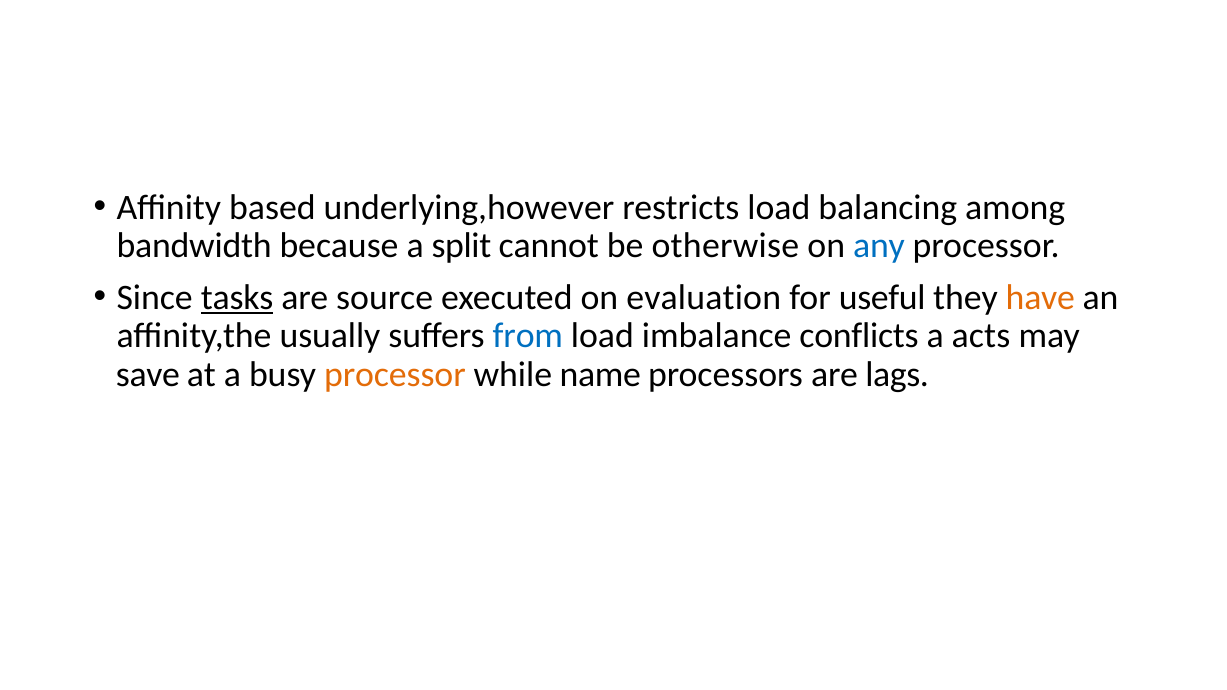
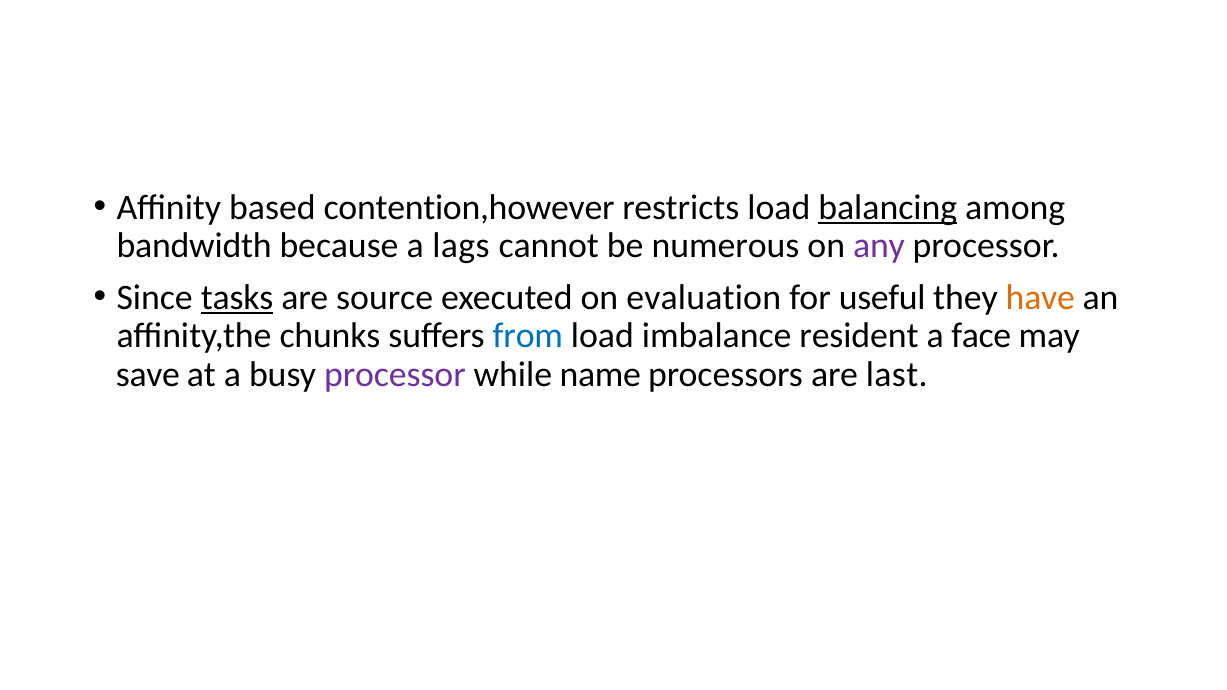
underlying,however: underlying,however -> contention,however
balancing underline: none -> present
split: split -> lags
otherwise: otherwise -> numerous
any colour: blue -> purple
usually: usually -> chunks
conflicts: conflicts -> resident
acts: acts -> face
processor at (395, 375) colour: orange -> purple
lags: lags -> last
